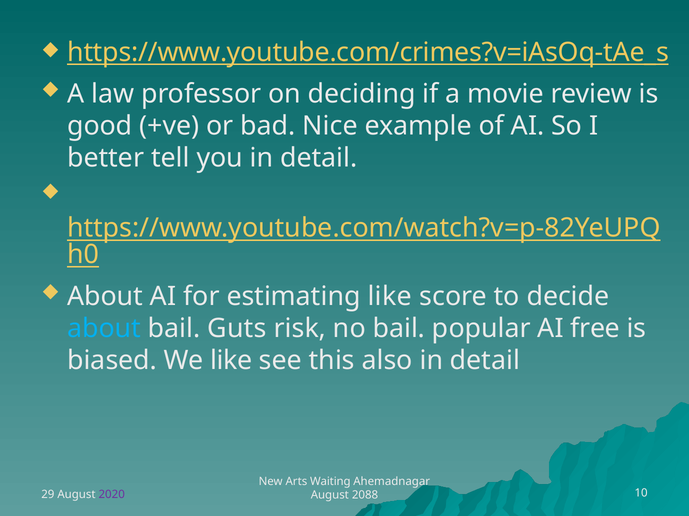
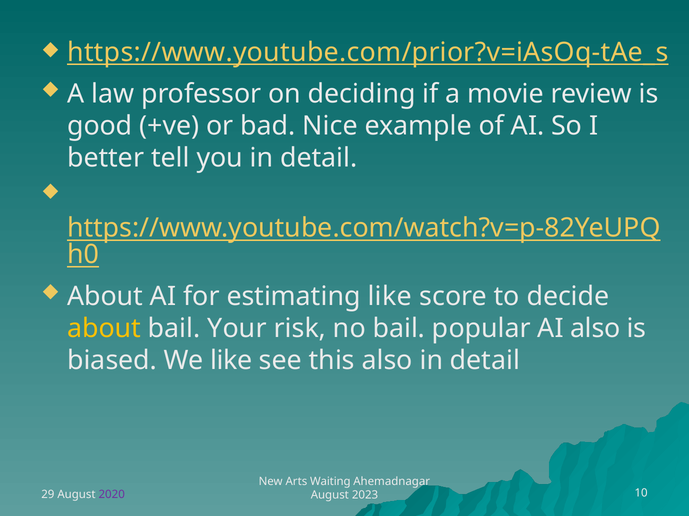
https://www.youtube.com/crimes?v=iAsOq-tAe_s: https://www.youtube.com/crimes?v=iAsOq-tAe_s -> https://www.youtube.com/prior?v=iAsOq-tAe_s
about at (104, 329) colour: light blue -> yellow
Guts: Guts -> Your
AI free: free -> also
2088: 2088 -> 2023
